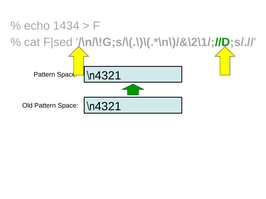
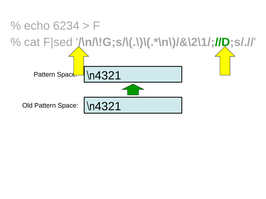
1434: 1434 -> 6234
